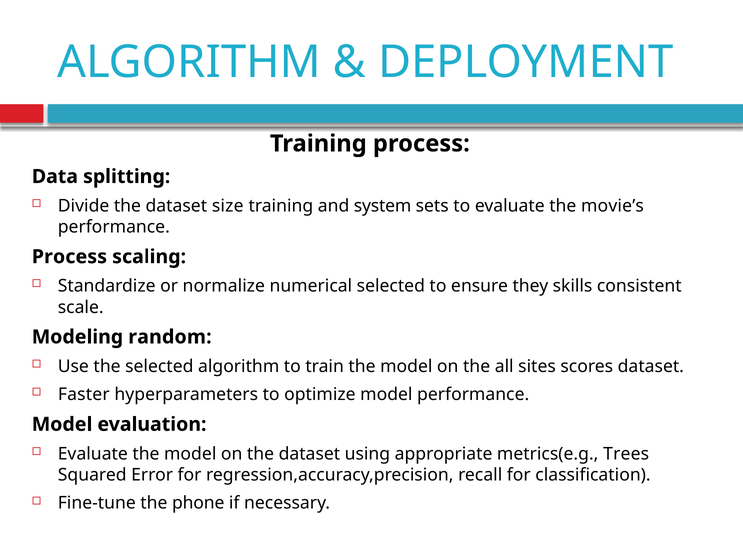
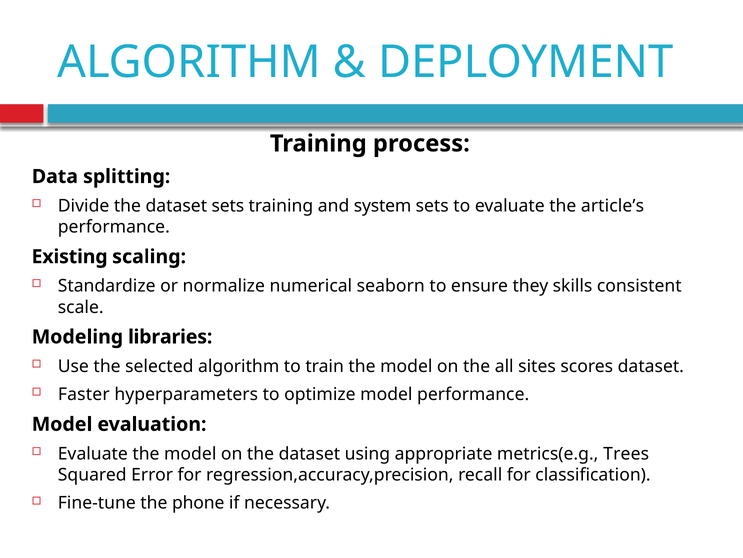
dataset size: size -> sets
movie’s: movie’s -> article’s
Process at (69, 256): Process -> Existing
numerical selected: selected -> seaborn
random: random -> libraries
